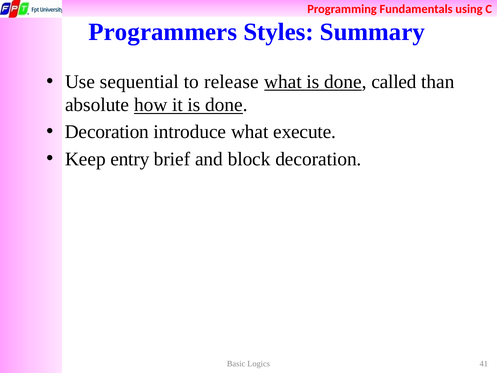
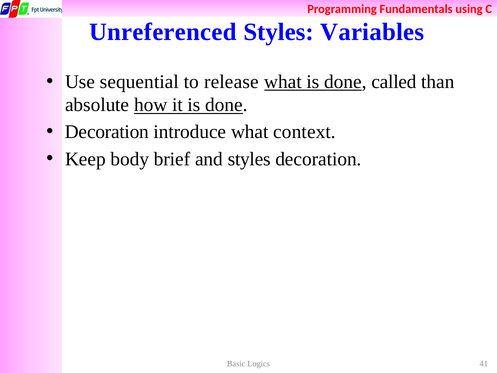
Programmers: Programmers -> Unreferenced
Summary: Summary -> Variables
execute: execute -> context
entry: entry -> body
and block: block -> styles
